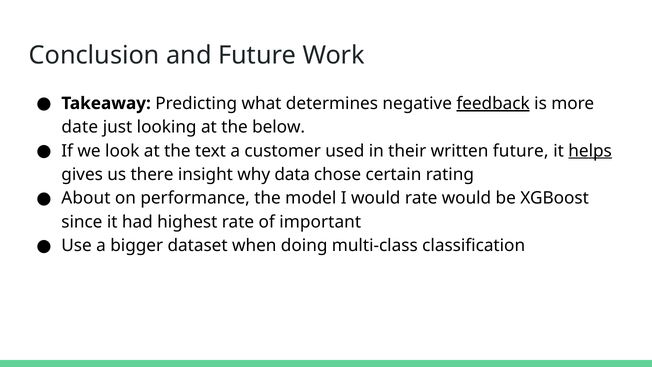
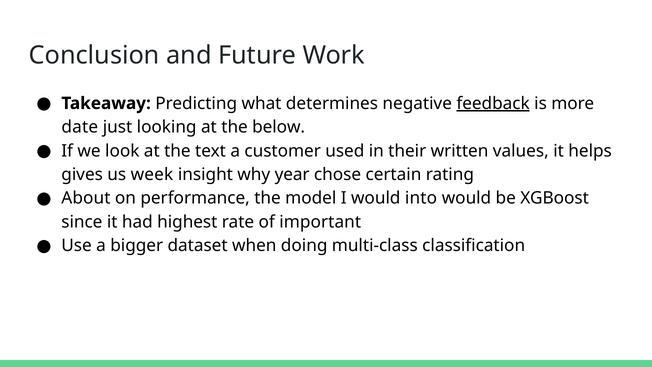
written future: future -> values
helps underline: present -> none
there: there -> week
data: data -> year
would rate: rate -> into
